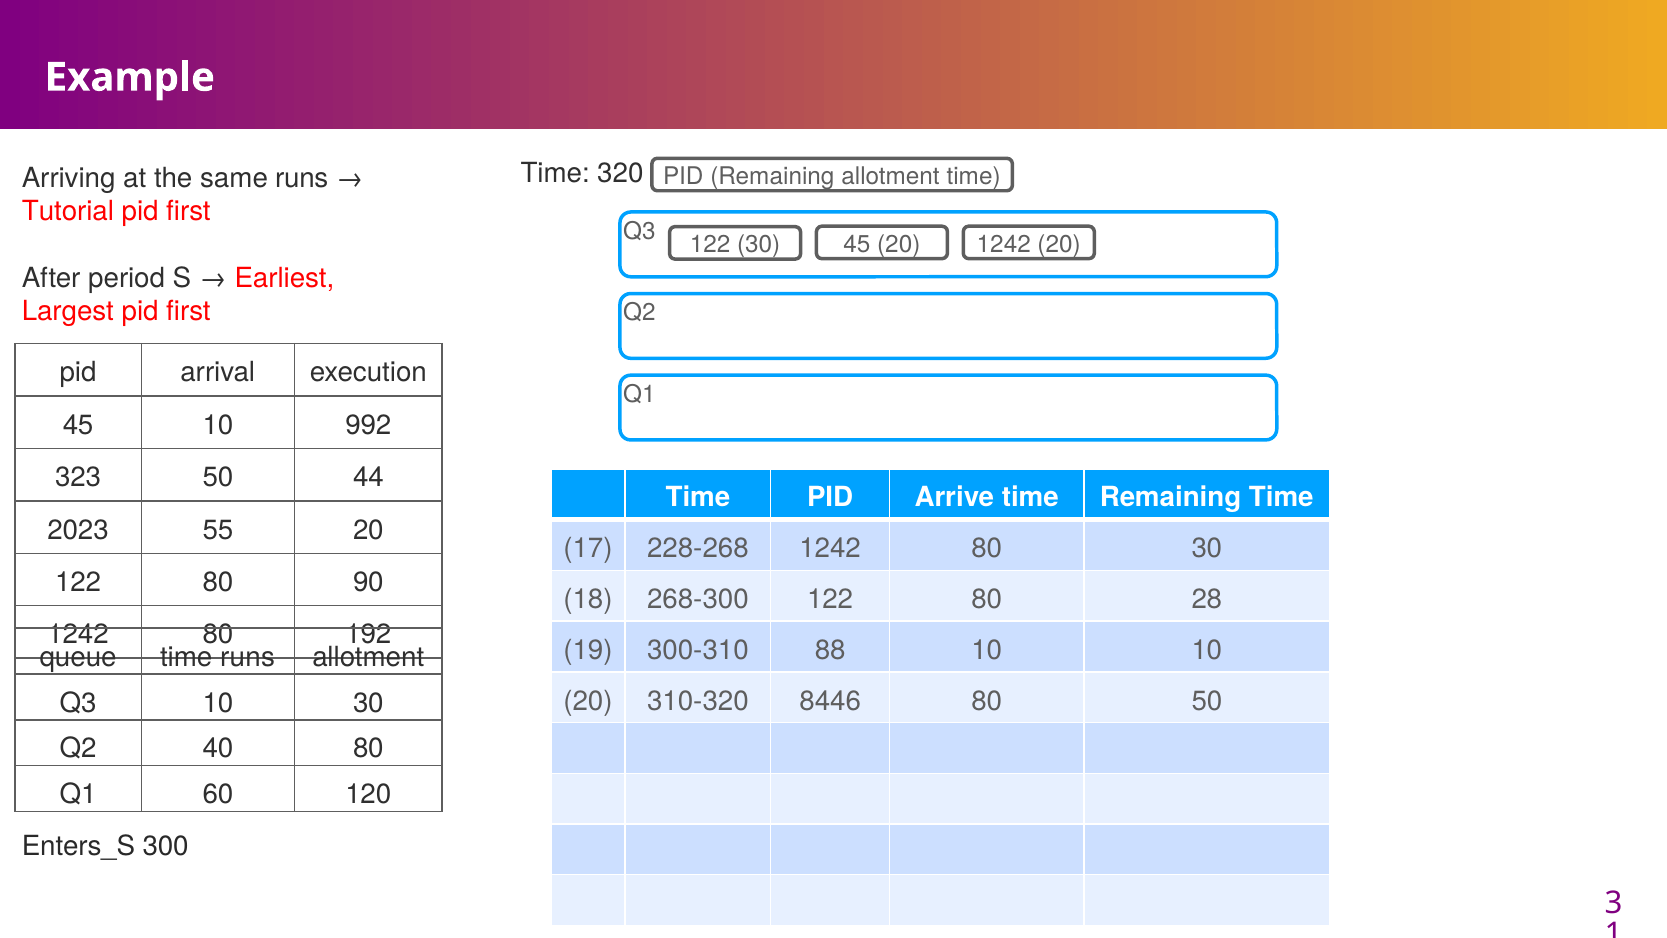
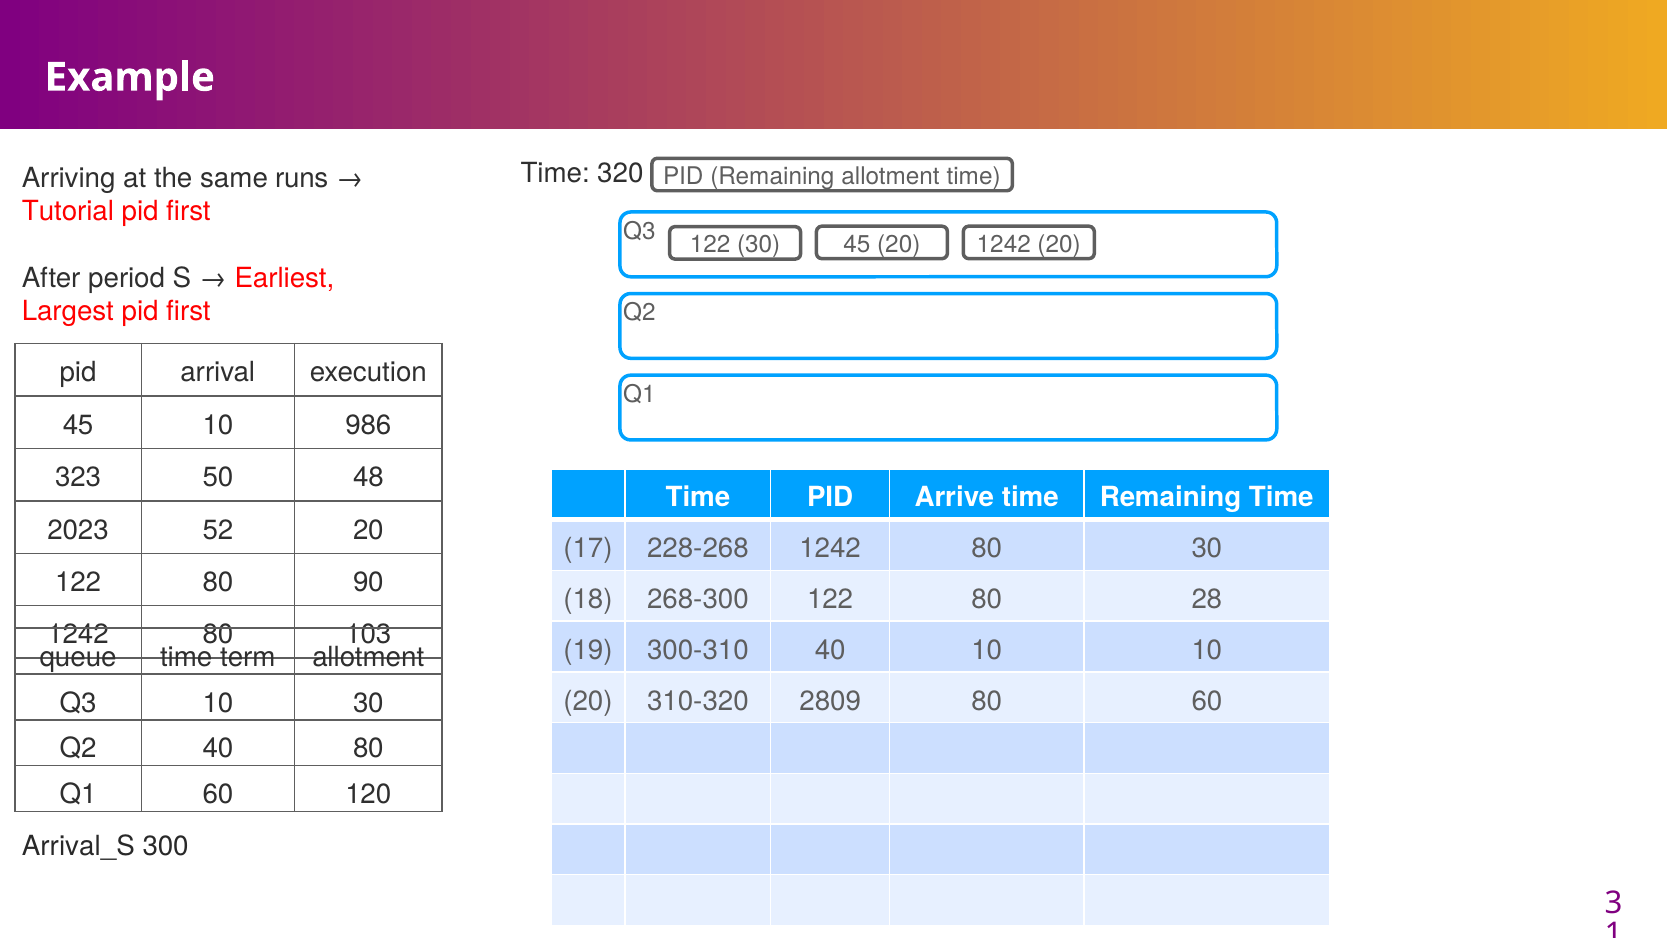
992: 992 -> 986
44: 44 -> 48
55: 55 -> 52
192: 192 -> 103
300-310 88: 88 -> 40
time runs: runs -> term
8446: 8446 -> 2809
80 50: 50 -> 60
Enters_S: Enters_S -> Arrival_S
